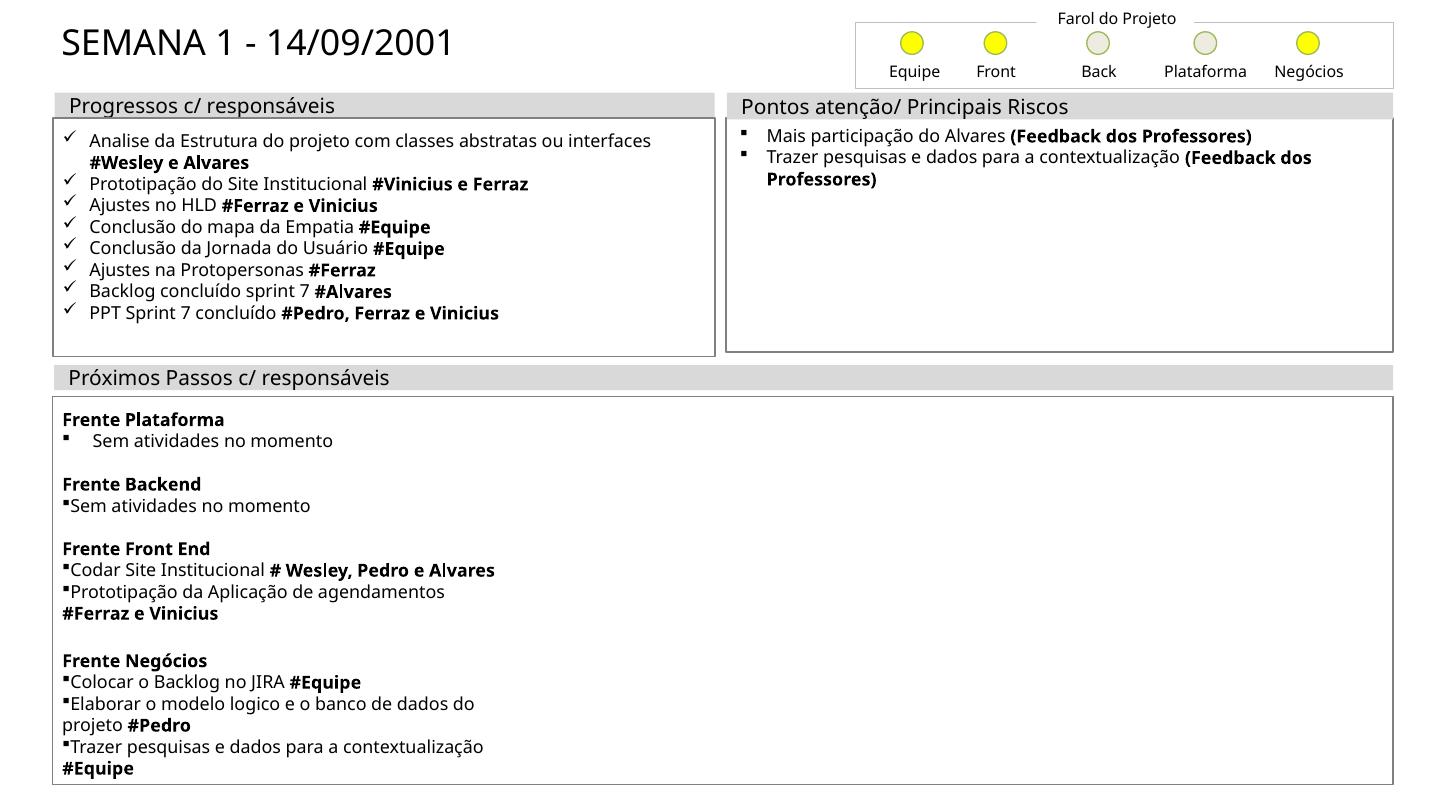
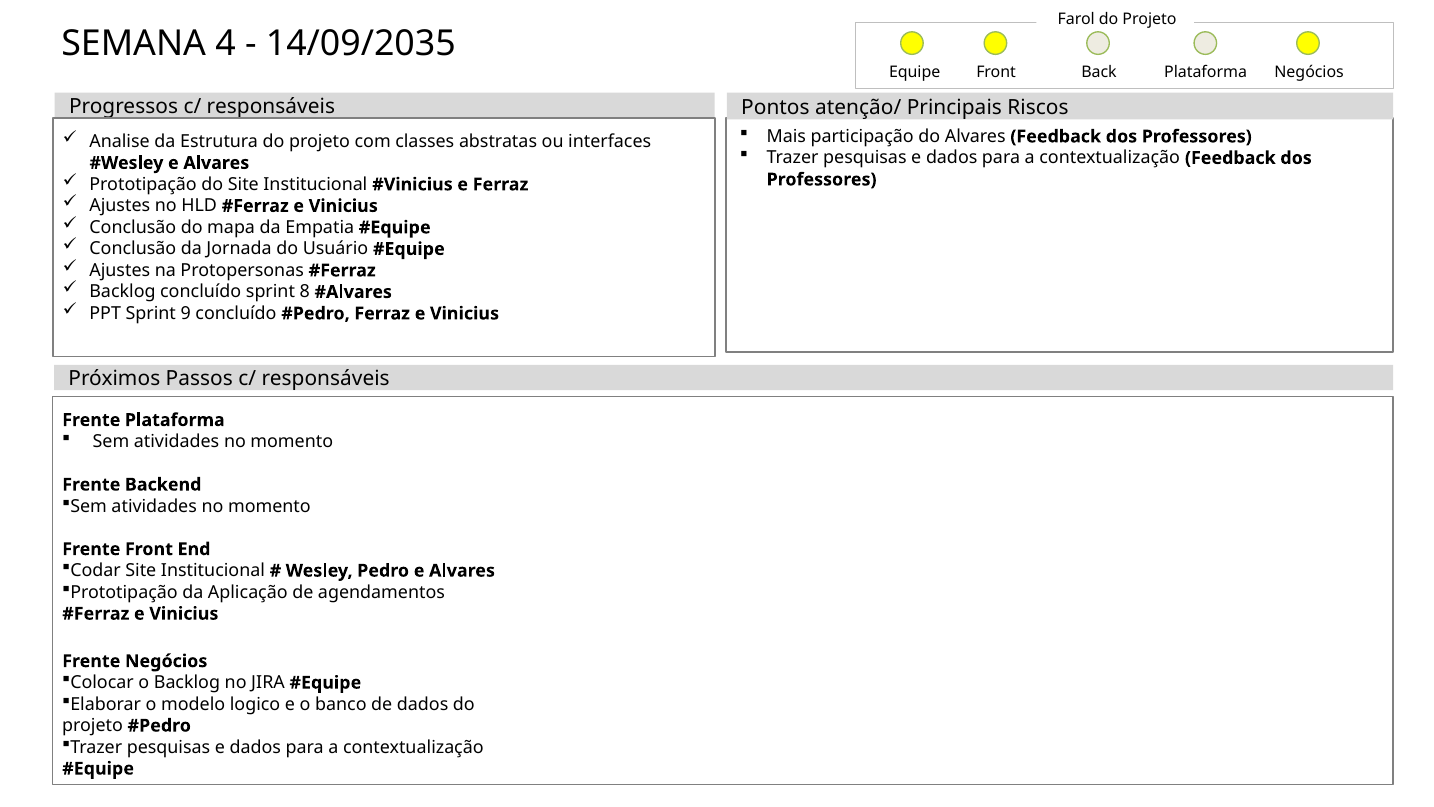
1: 1 -> 4
14/09/2001: 14/09/2001 -> 14/09/2035
concluído sprint 7: 7 -> 8
PPT Sprint 7: 7 -> 9
